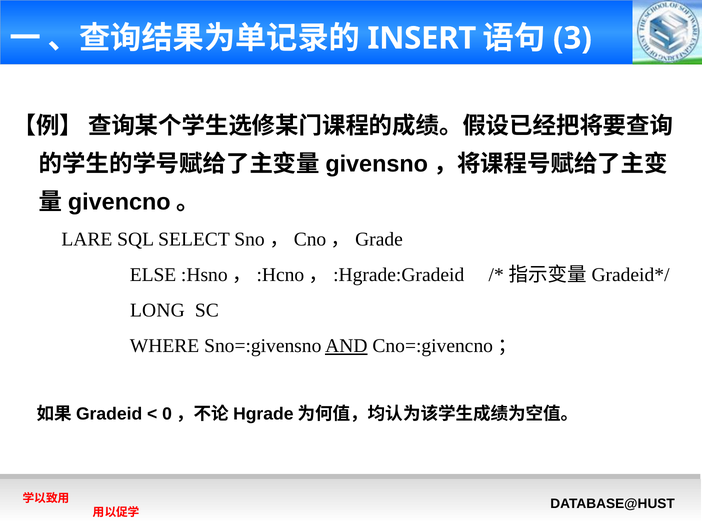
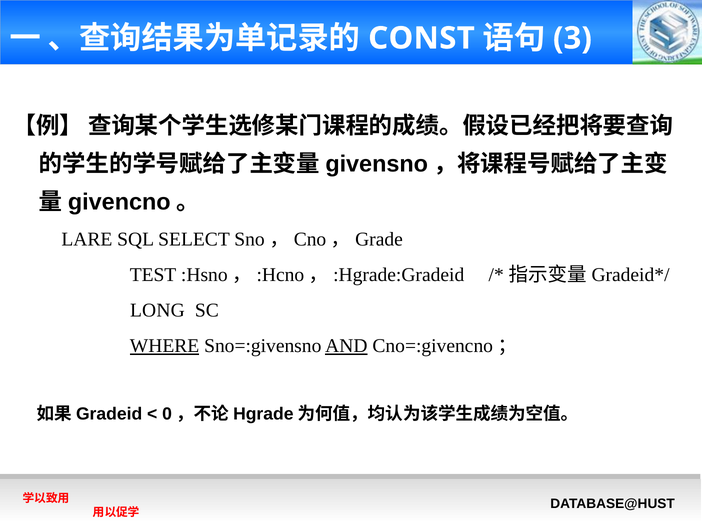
INSERT: INSERT -> CONST
ELSE: ELSE -> TEST
WHERE underline: none -> present
